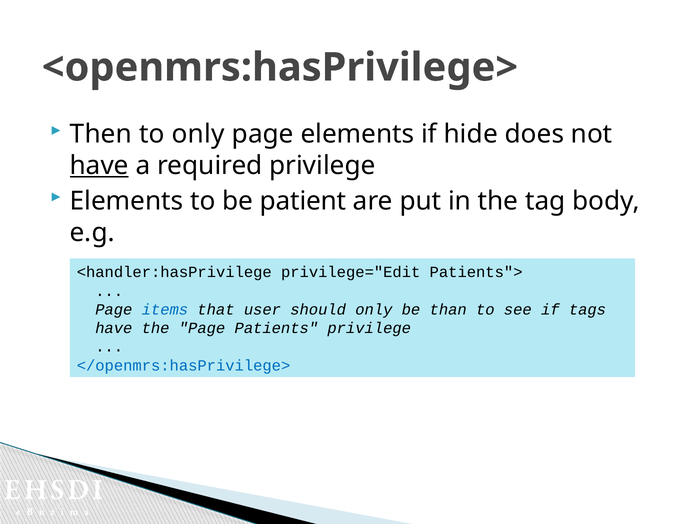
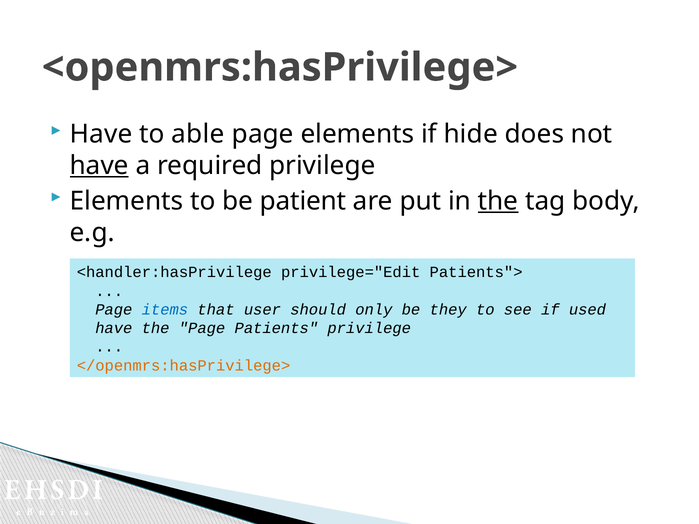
Then at (101, 134): Then -> Have
to only: only -> able
the at (498, 201) underline: none -> present
than: than -> they
tags: tags -> used
</openmrs:hasPrivilege> colour: blue -> orange
